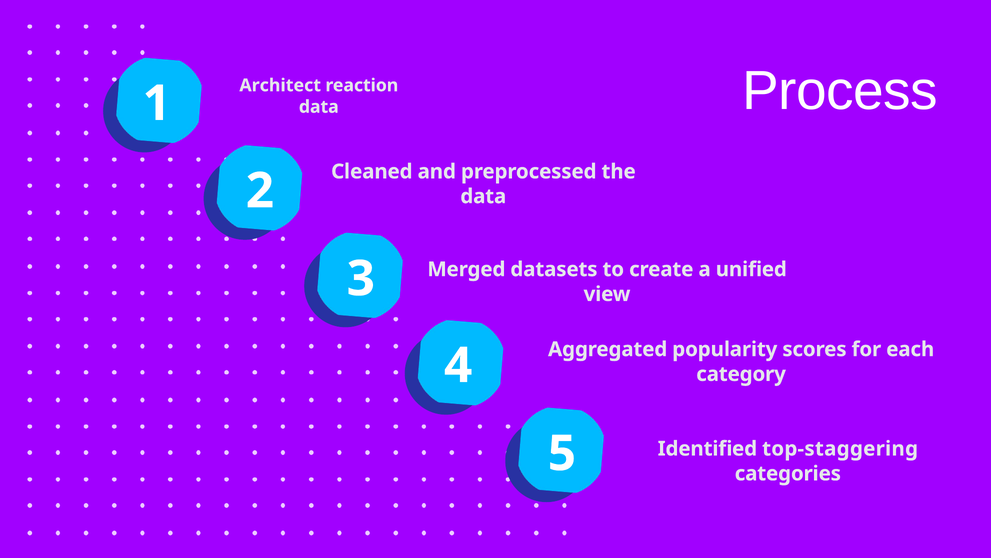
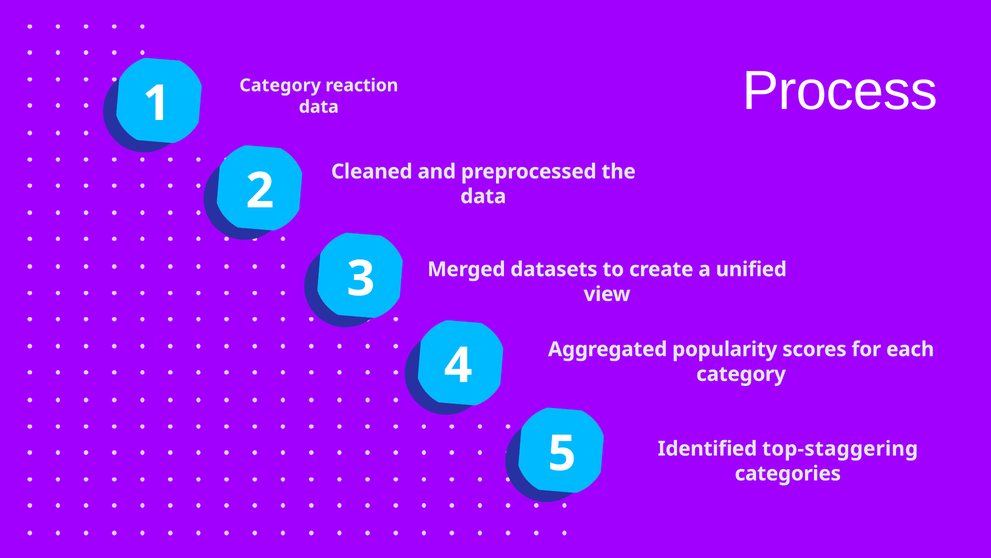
Architect at (280, 85): Architect -> Category
